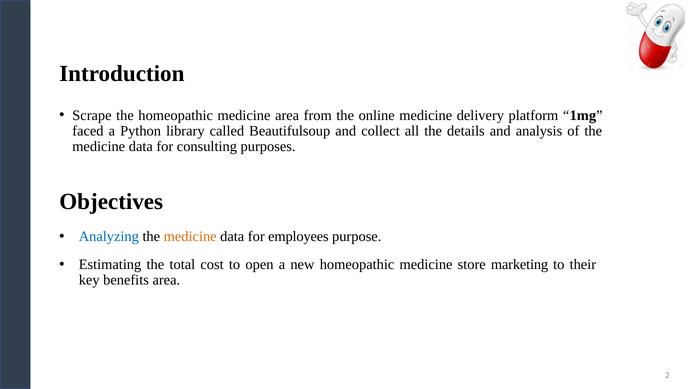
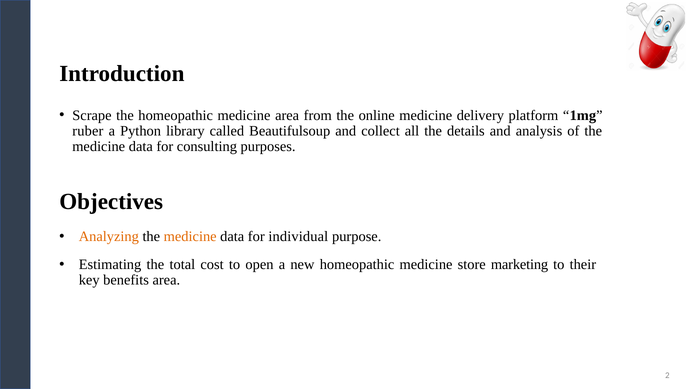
faced: faced -> ruber
Analyzing colour: blue -> orange
employees: employees -> individual
